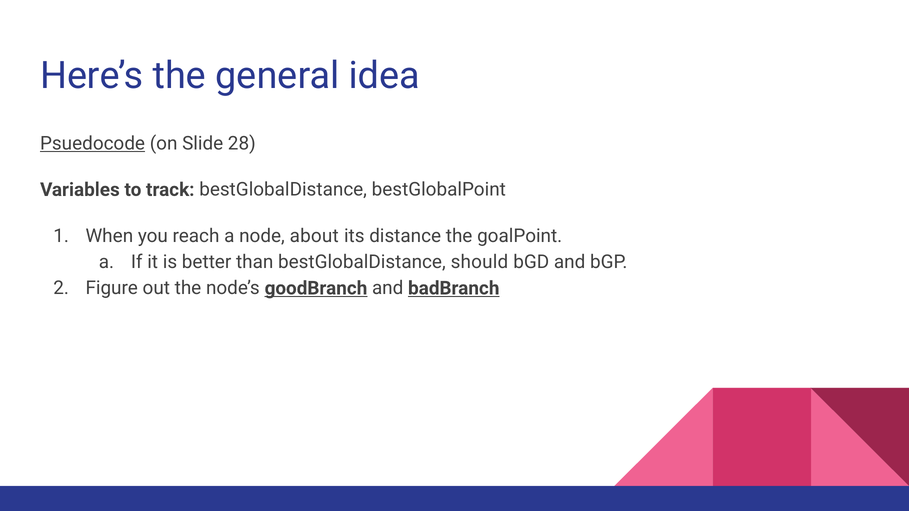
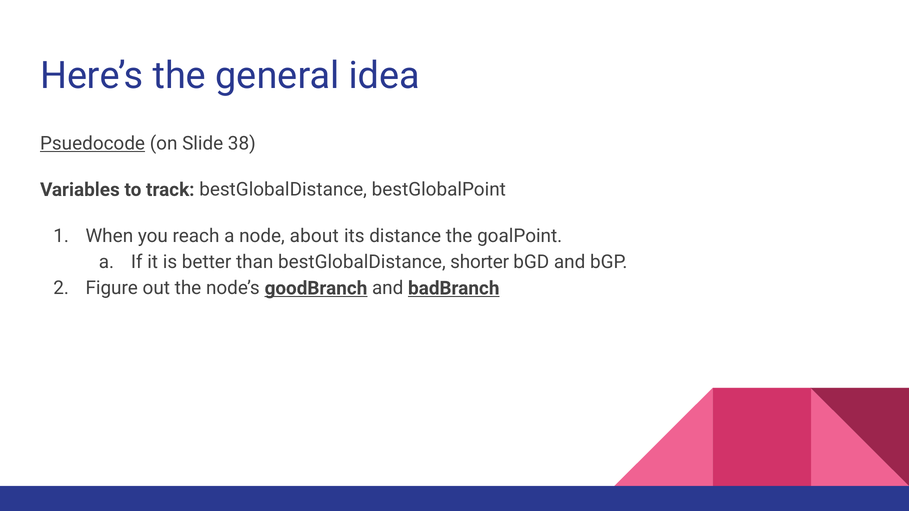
28: 28 -> 38
should: should -> shorter
